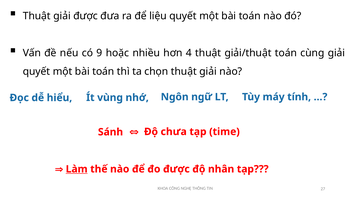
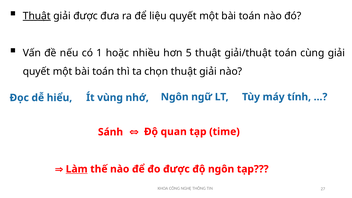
Thuật at (37, 16) underline: none -> present
9: 9 -> 1
4: 4 -> 5
chưa: chưa -> quan
độ nhân: nhân -> ngôn
